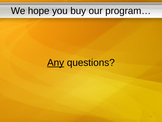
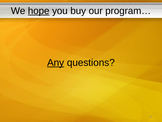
hope underline: none -> present
